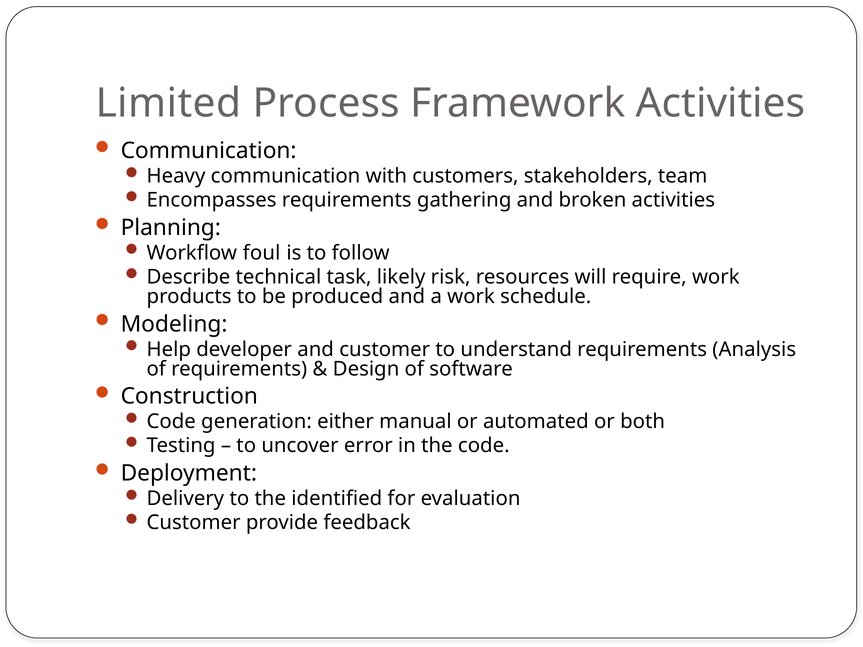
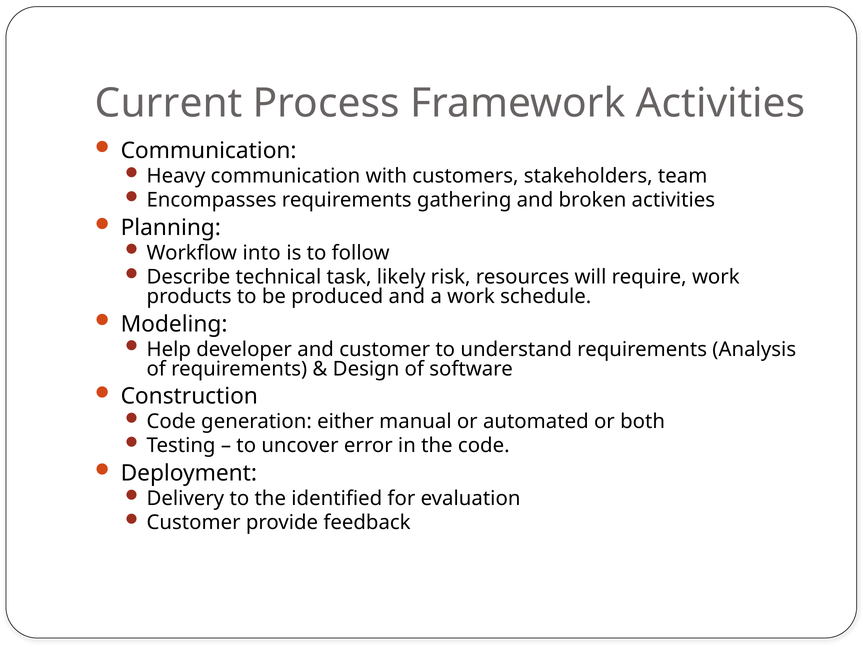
Limited: Limited -> Current
foul: foul -> into
